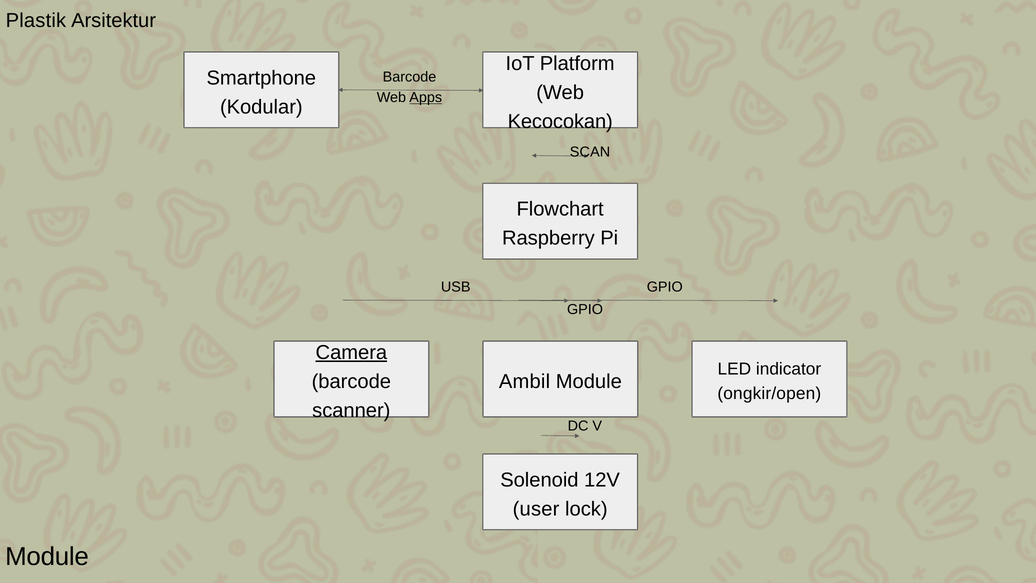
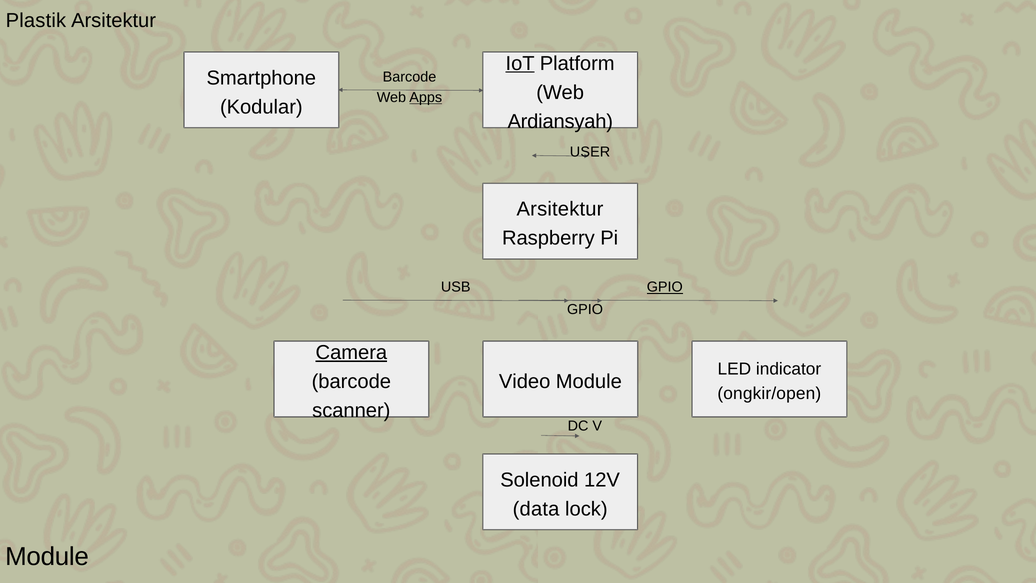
IoT underline: none -> present
Kecocokan: Kecocokan -> Ardiansyah
SCAN: SCAN -> USER
Flowchart at (560, 209): Flowchart -> Arsitektur
GPIO at (665, 287) underline: none -> present
Ambil: Ambil -> Video
user: user -> data
